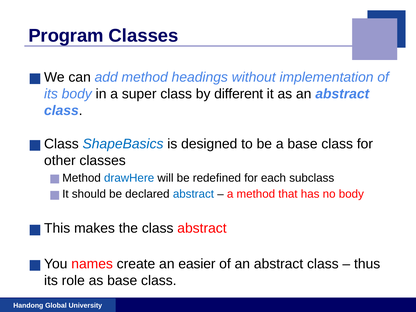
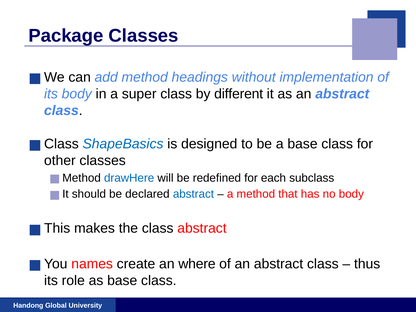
Program: Program -> Package
easier: easier -> where
